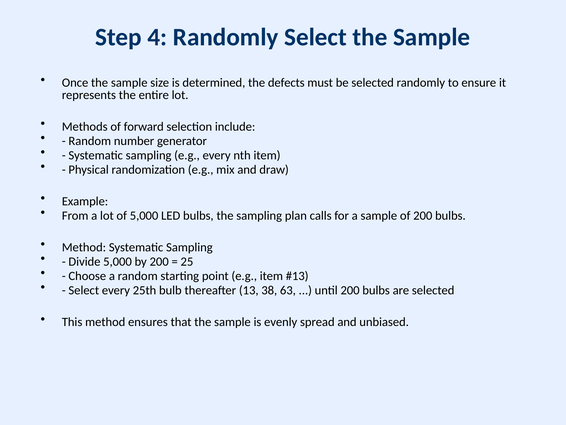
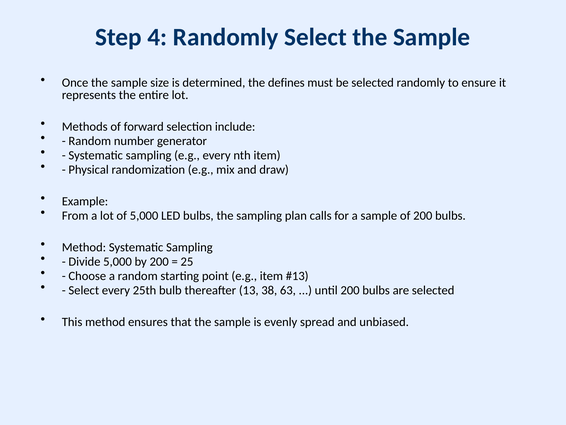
defects: defects -> defines
